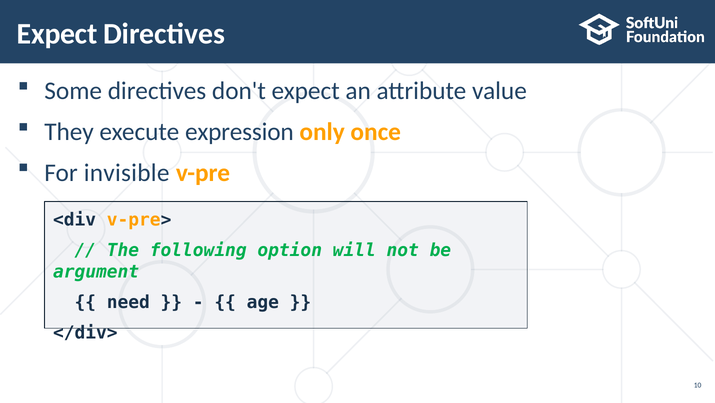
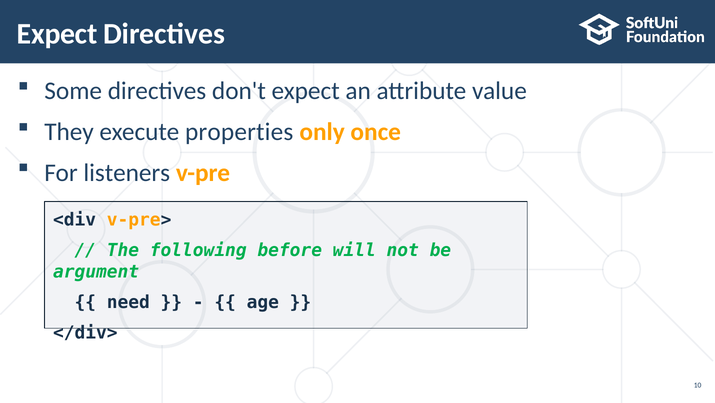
expression: expression -> properties
invisible: invisible -> listeners
option: option -> before
